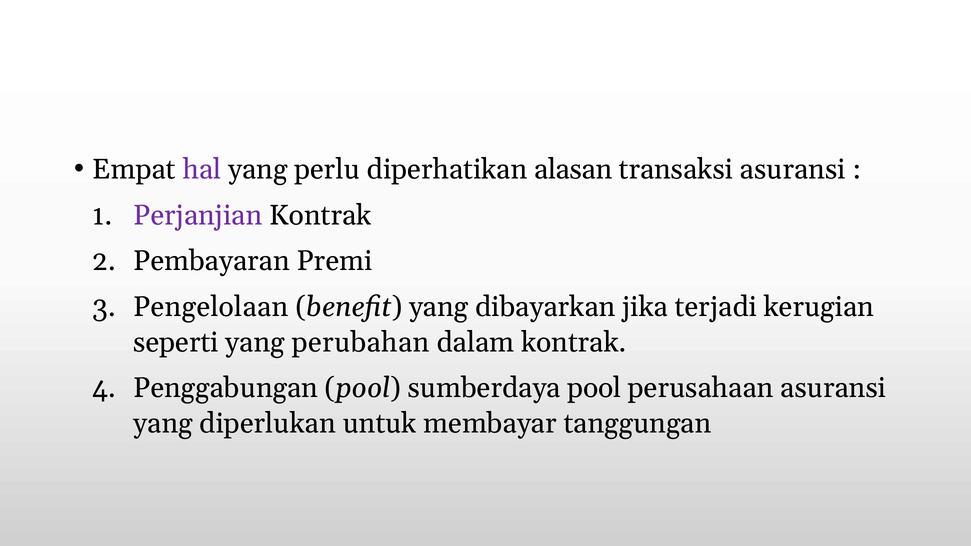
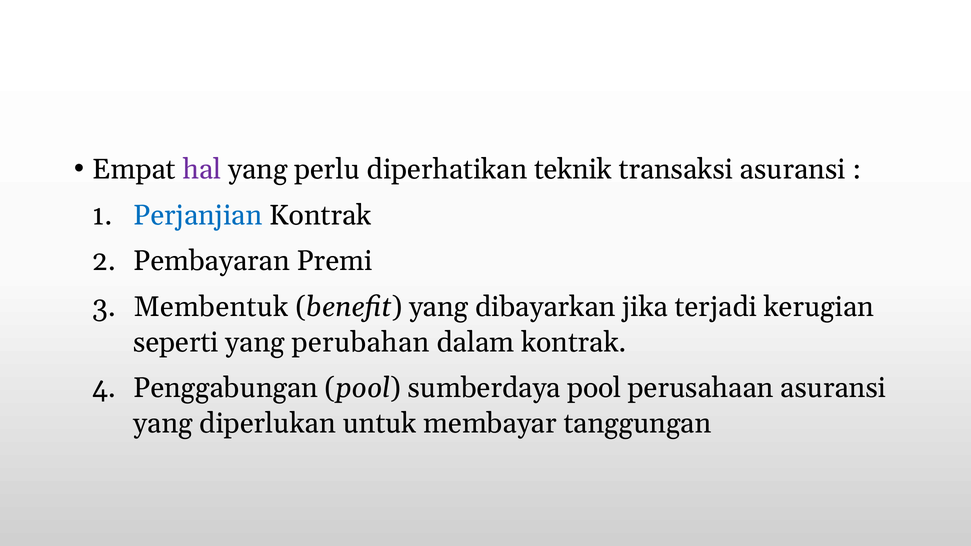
alasan: alasan -> teknik
Perjanjian colour: purple -> blue
Pengelolaan: Pengelolaan -> Membentuk
